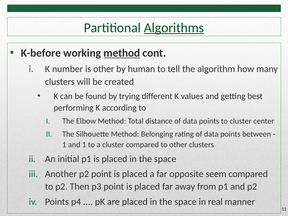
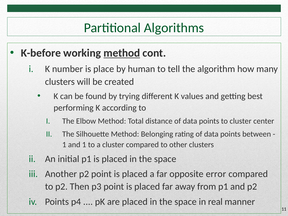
Algorithms underline: present -> none
is other: other -> place
seem: seem -> error
